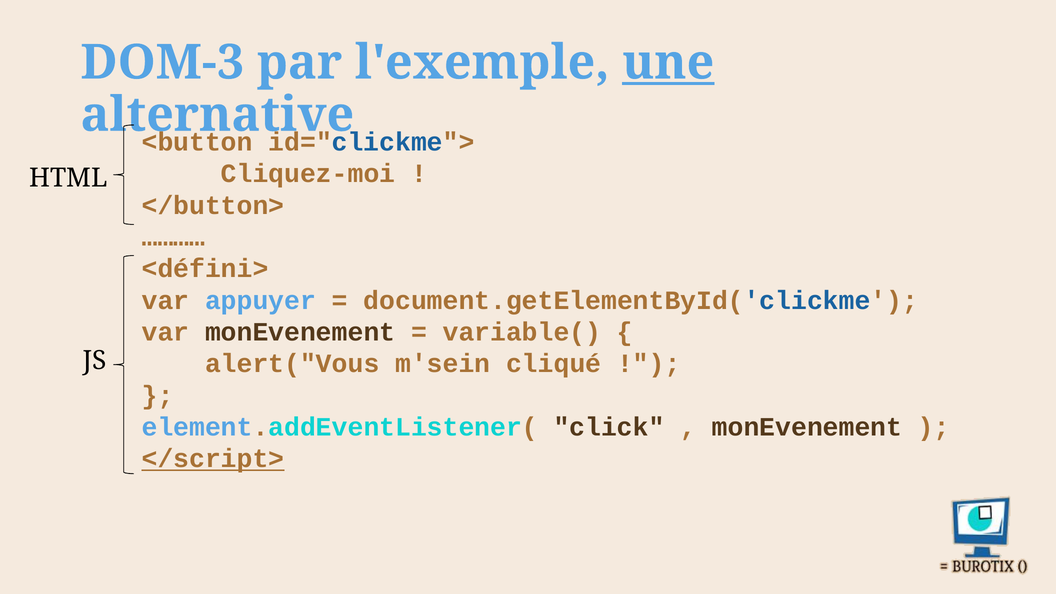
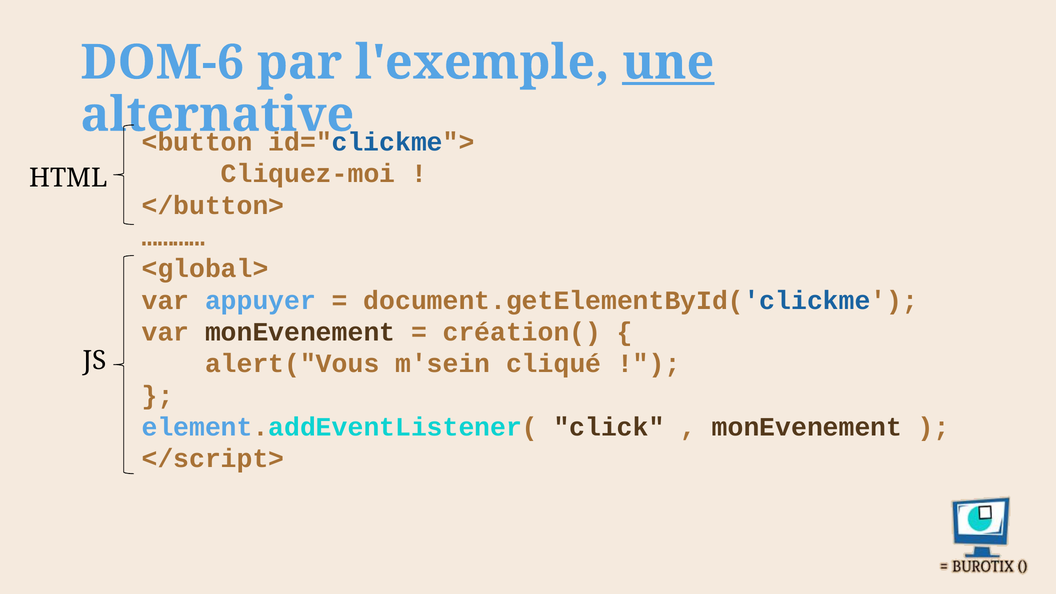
DOM-3: DOM-3 -> DOM-6
<défini>: <défini> -> <global>
variable(: variable( -> création(
</script> underline: present -> none
